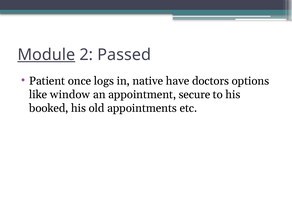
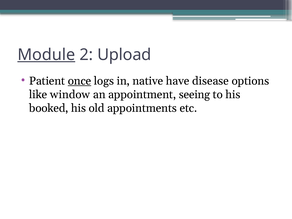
Passed: Passed -> Upload
once underline: none -> present
doctors: doctors -> disease
secure: secure -> seeing
